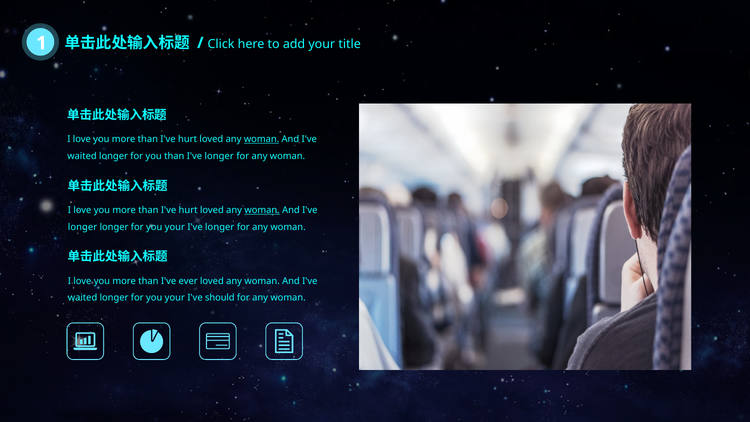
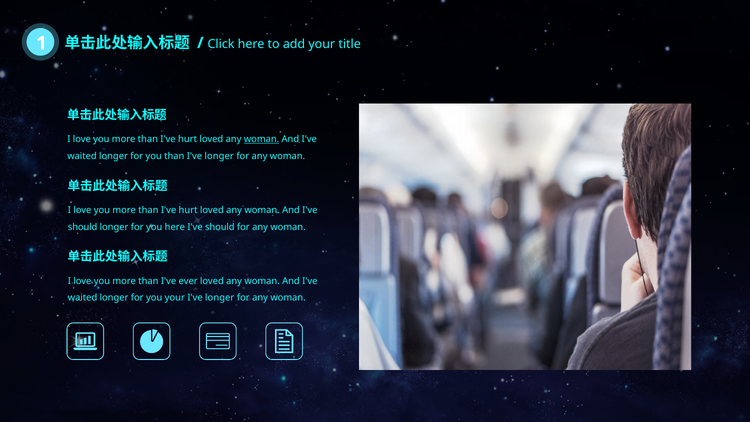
woman at (262, 210) underline: present -> none
longer at (83, 227): longer -> should
your at (175, 227): your -> here
longer at (220, 227): longer -> should
should at (220, 298): should -> longer
